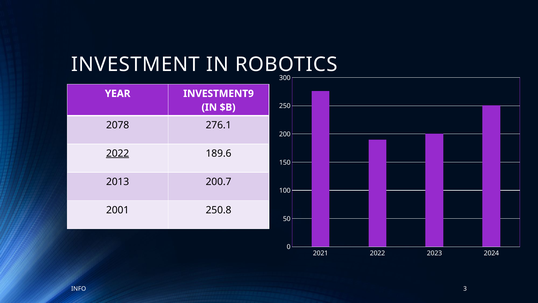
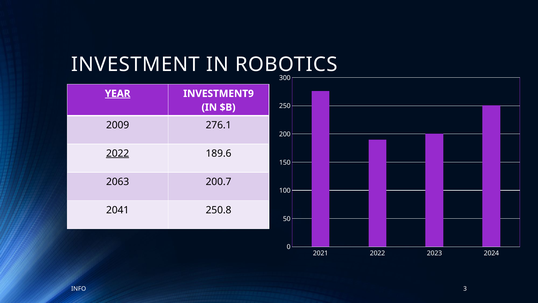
YEAR underline: none -> present
2078: 2078 -> 2009
2013: 2013 -> 2063
2001: 2001 -> 2041
